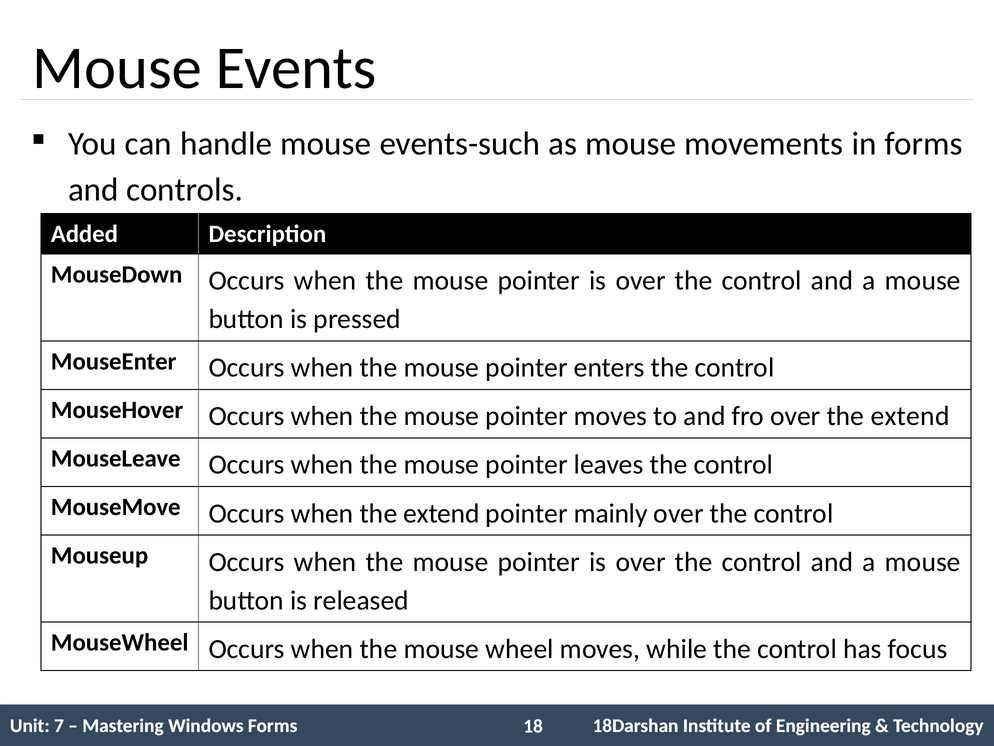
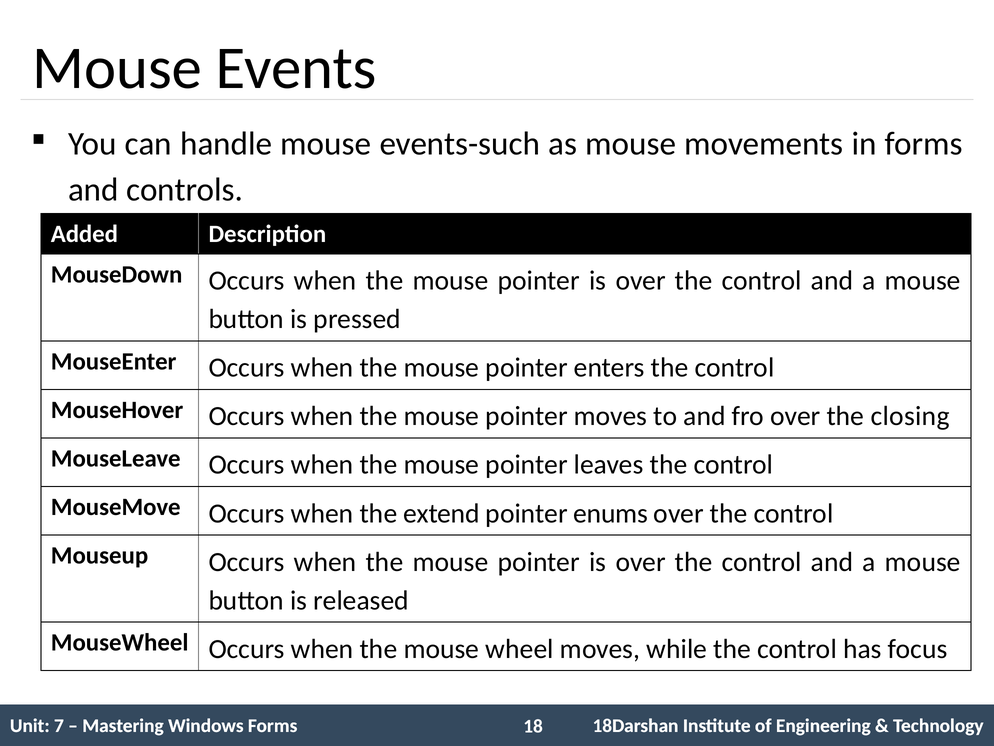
over the extend: extend -> closing
mainly: mainly -> enums
